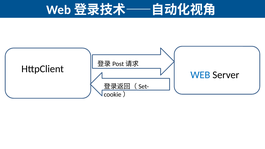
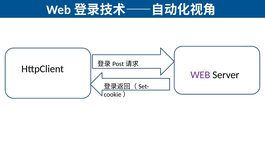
WEB colour: blue -> purple
